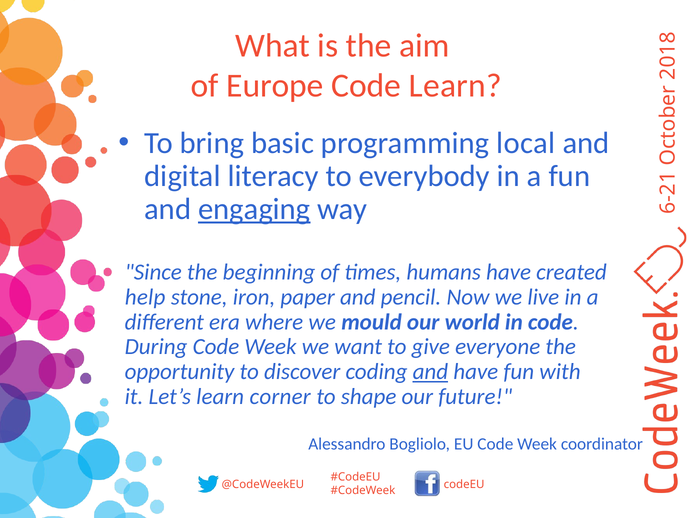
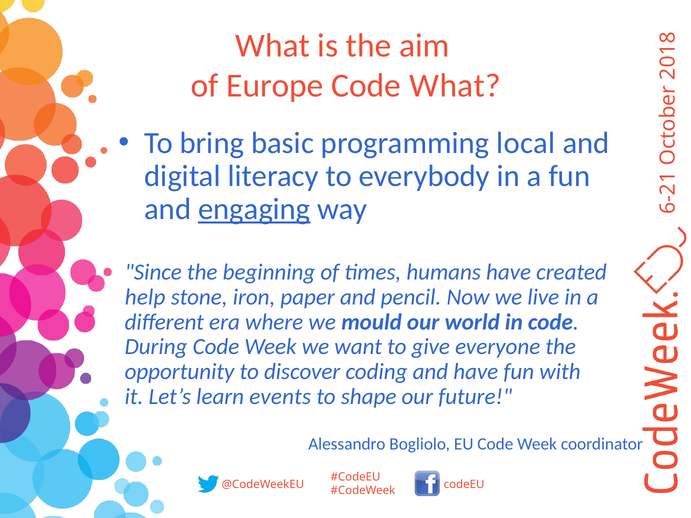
Code Learn: Learn -> What
and at (430, 372) underline: present -> none
corner: corner -> events
